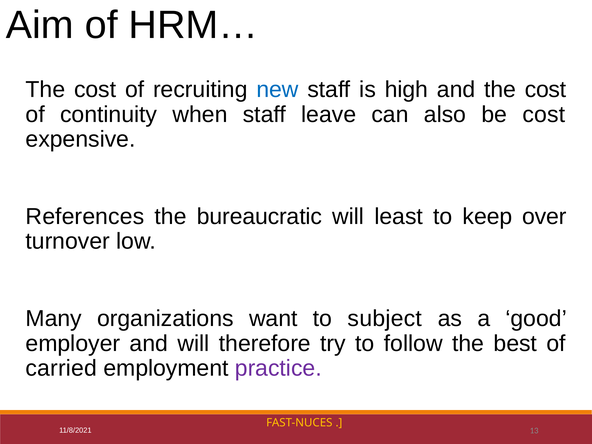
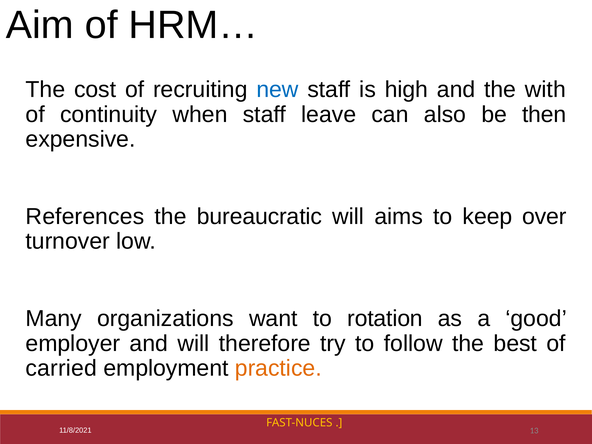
and the cost: cost -> with
be cost: cost -> then
least: least -> aims
subject: subject -> rotation
practice colour: purple -> orange
